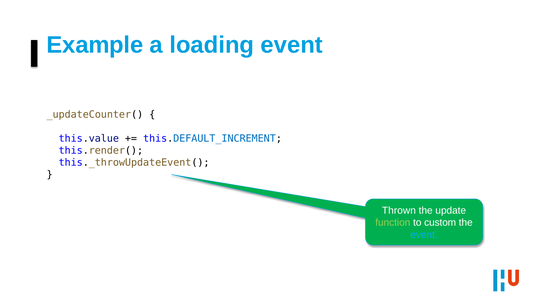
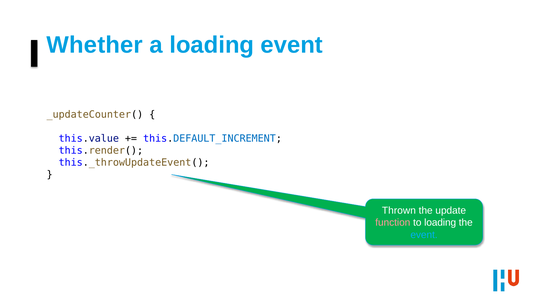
Example: Example -> Whether
function colour: light green -> pink
to custom: custom -> loading
